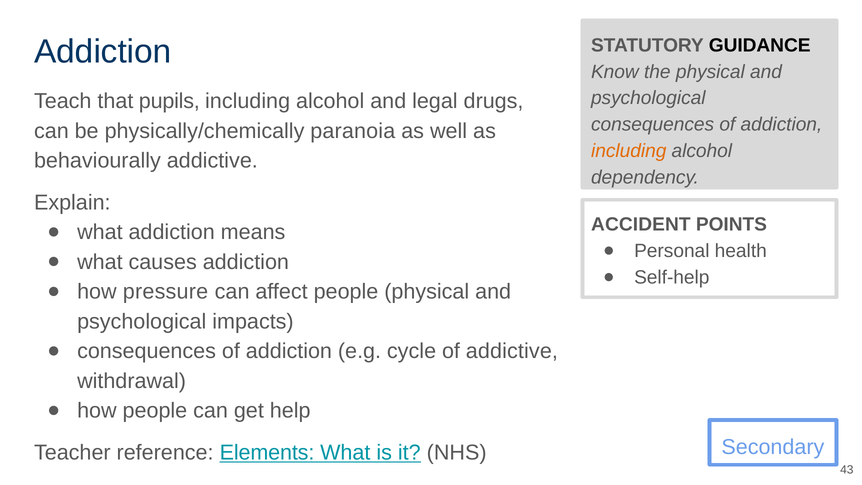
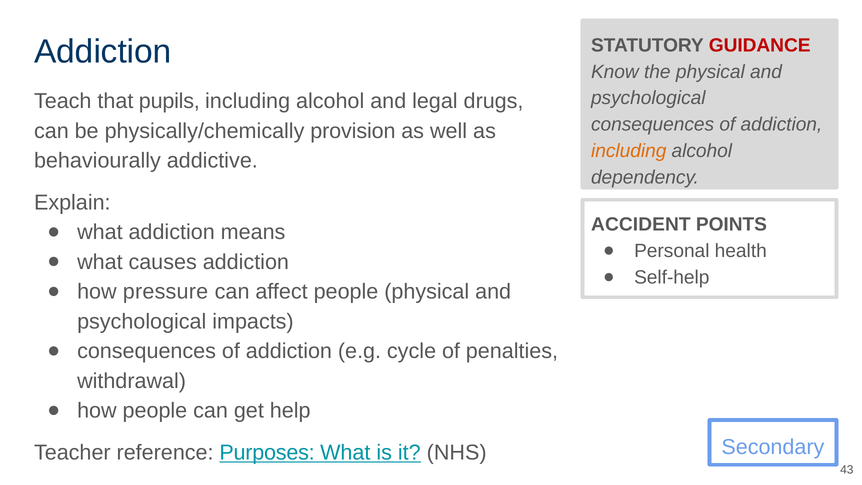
GUIDANCE colour: black -> red
paranoia: paranoia -> provision
of addictive: addictive -> penalties
Elements: Elements -> Purposes
